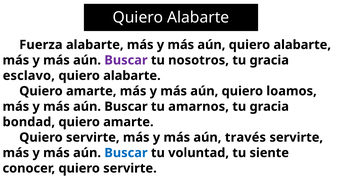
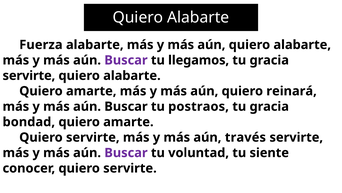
nosotros: nosotros -> llegamos
esclavo at (29, 75): esclavo -> servirte
loamos: loamos -> reinará
amarnos: amarnos -> postraos
Buscar at (126, 152) colour: blue -> purple
